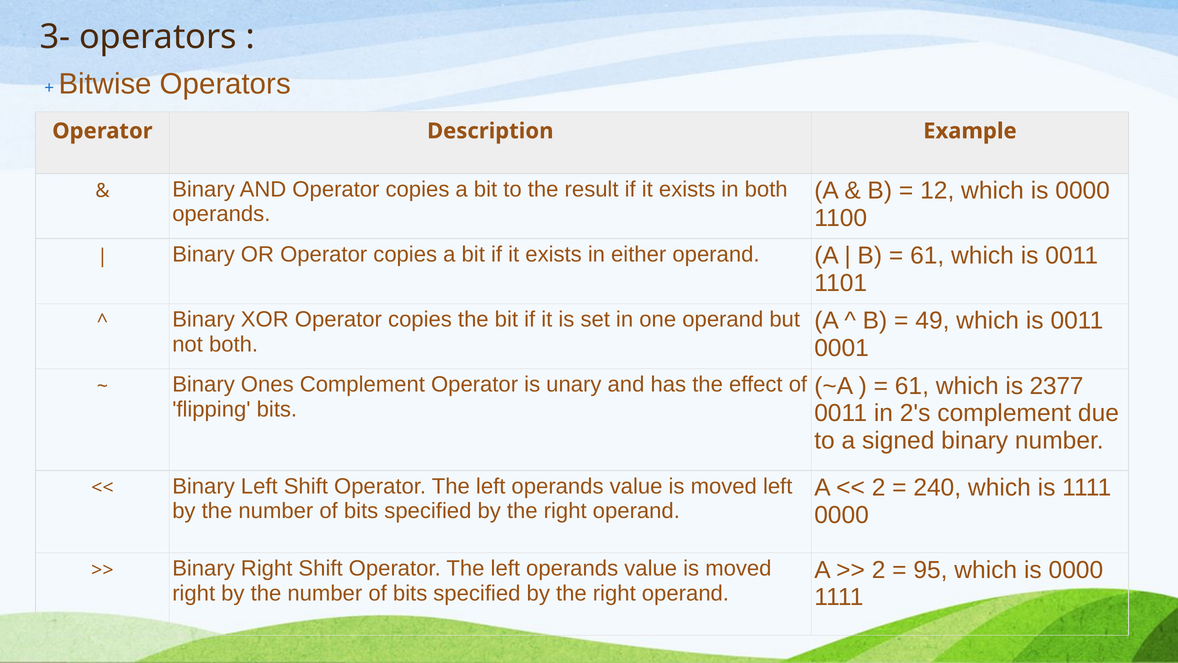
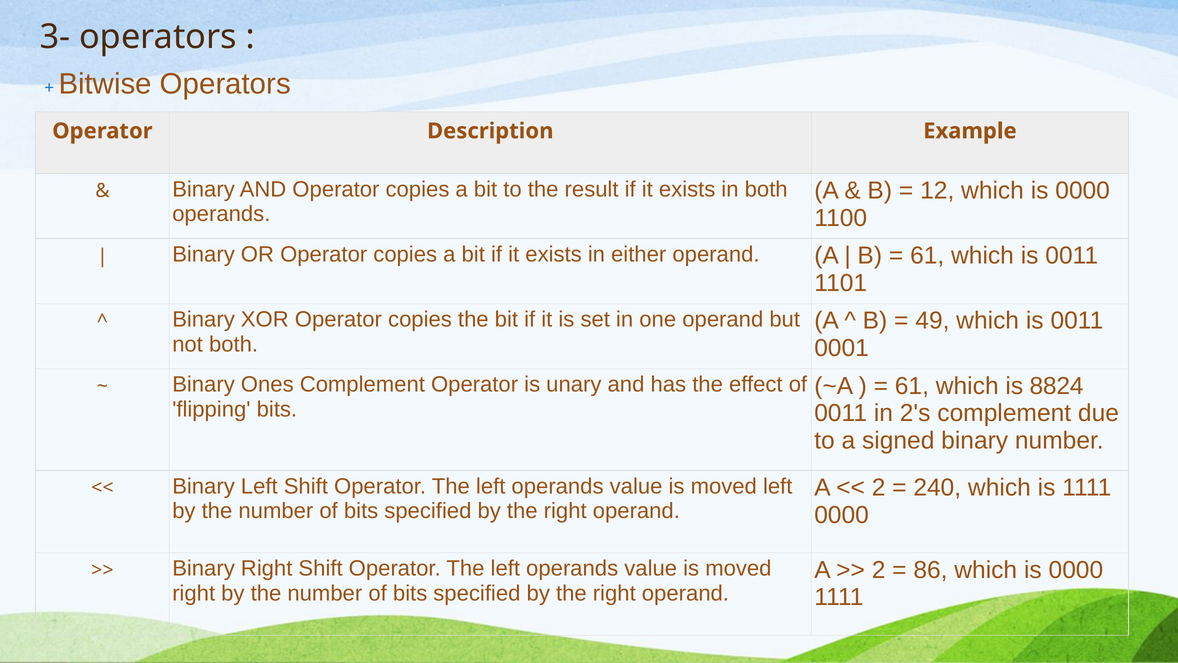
2377: 2377 -> 8824
95: 95 -> 86
